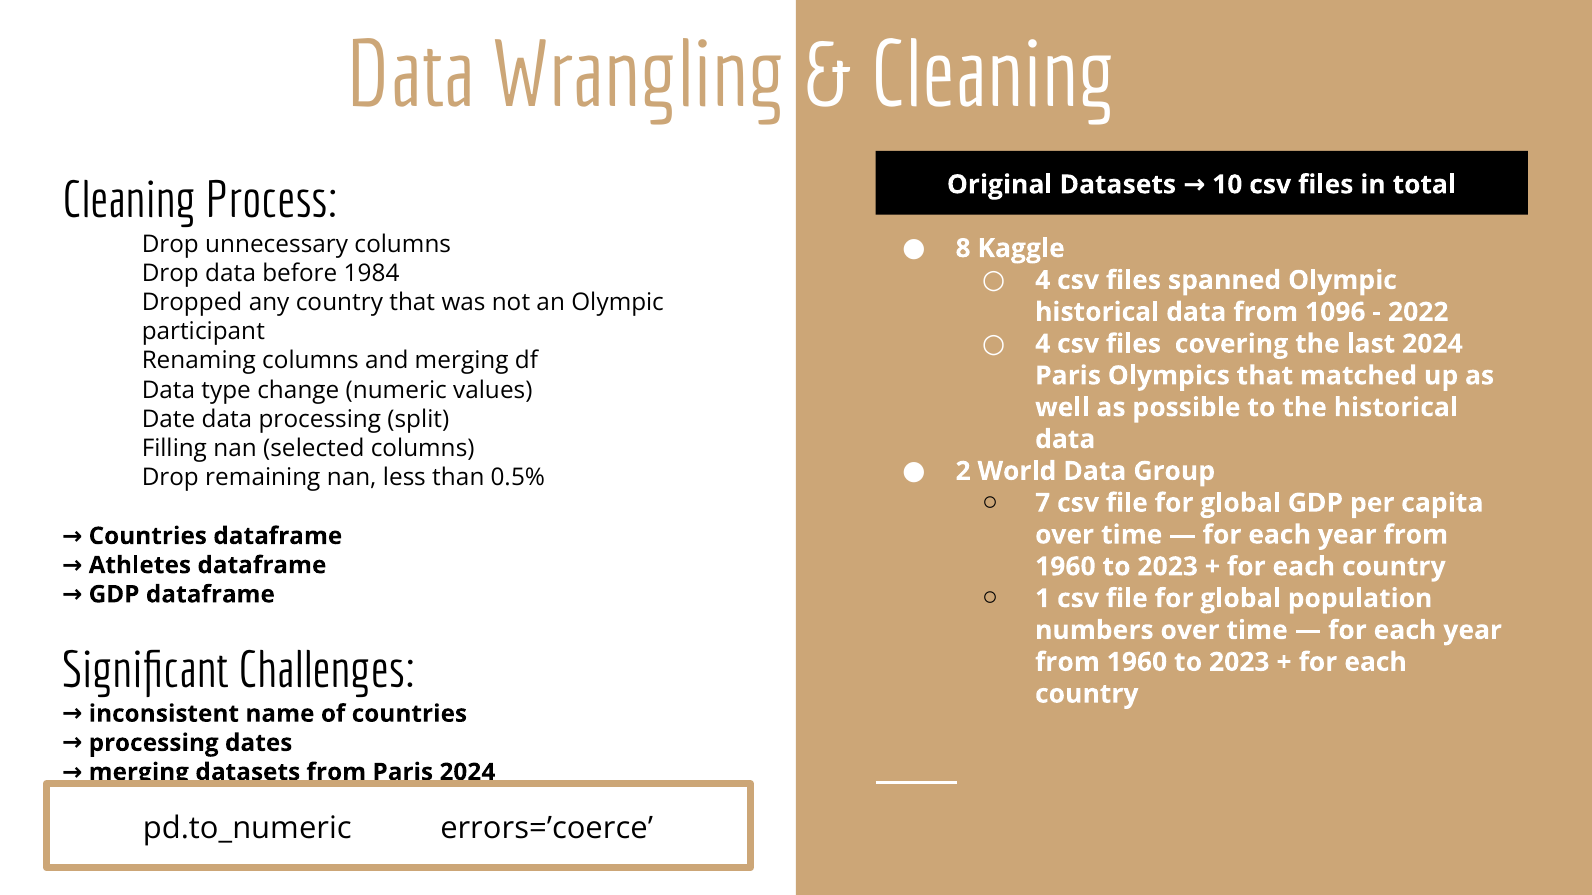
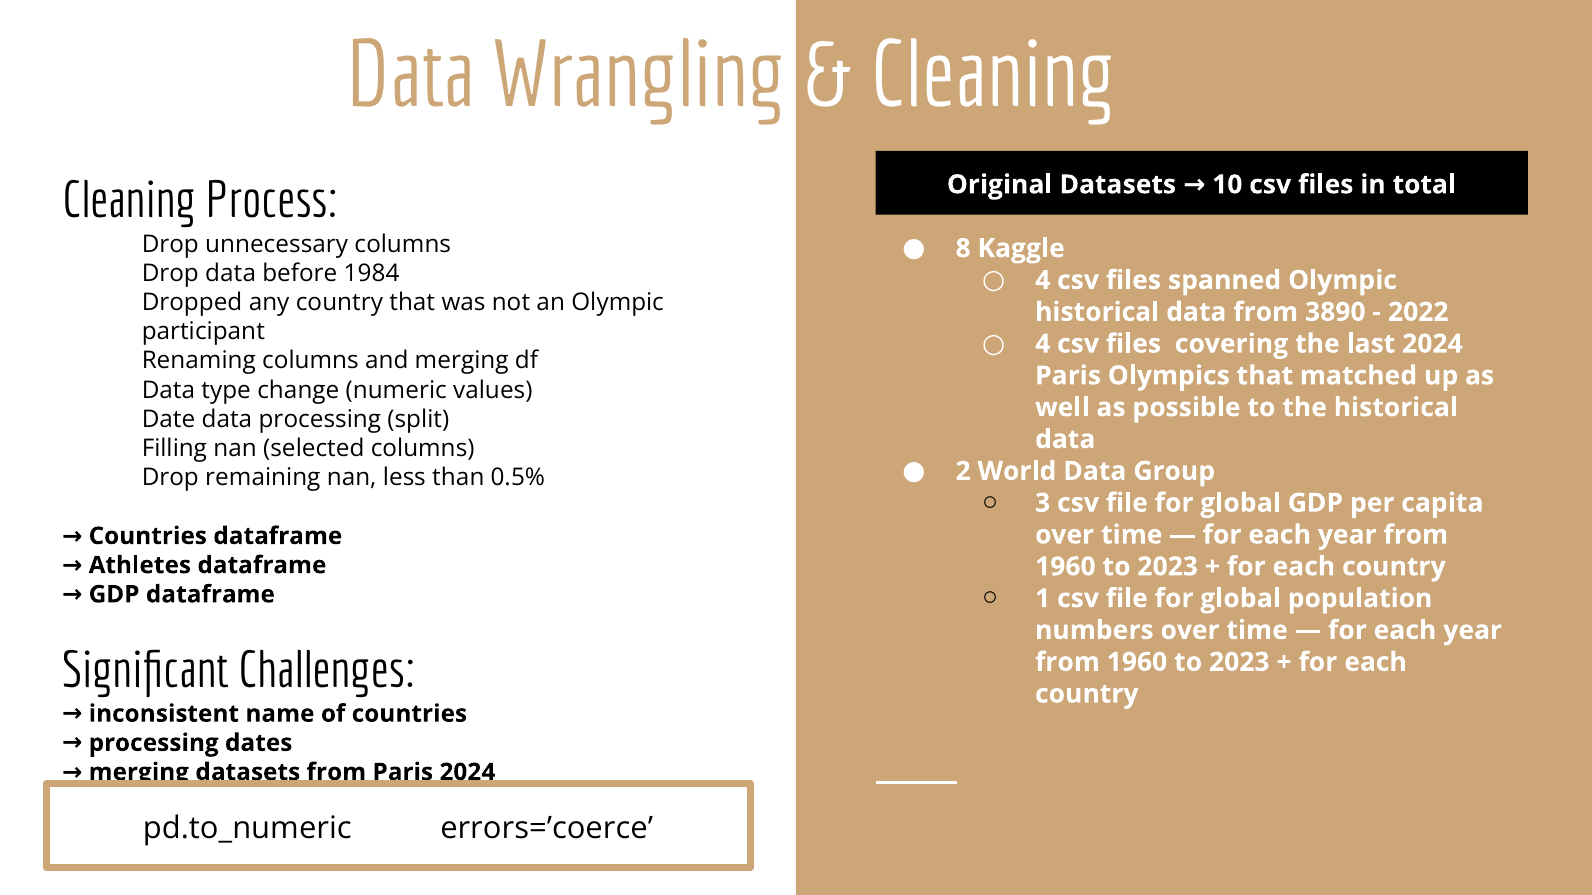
1096: 1096 -> 3890
7 at (1043, 503): 7 -> 3
